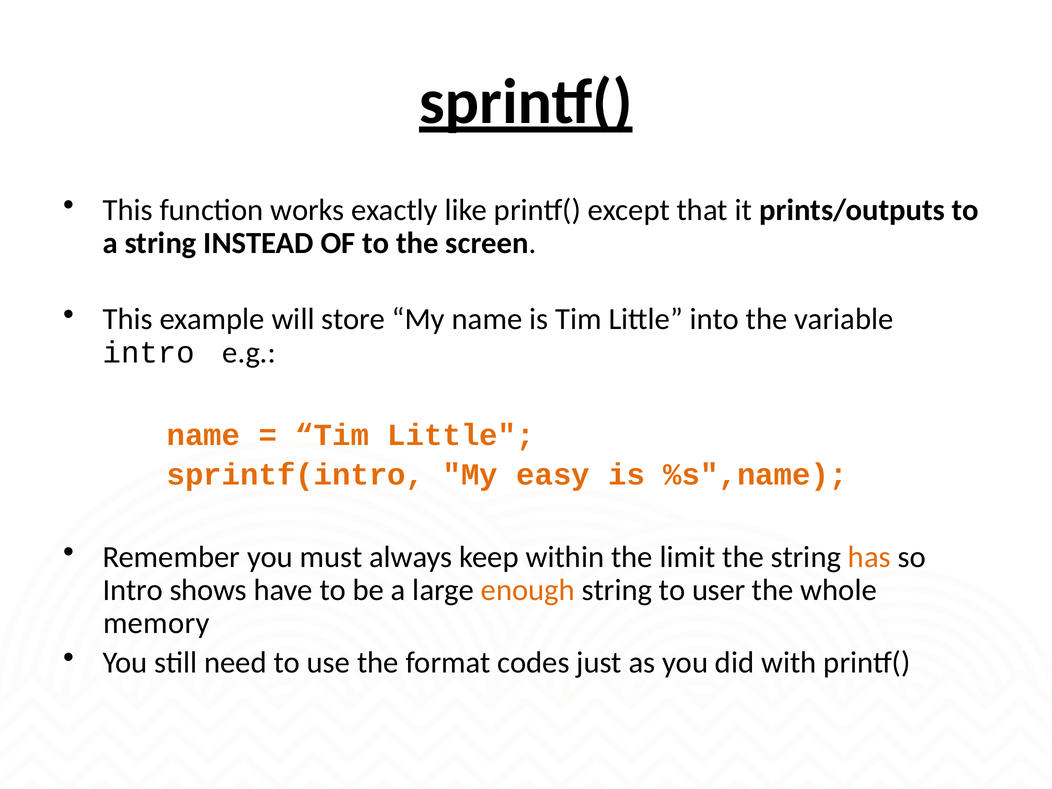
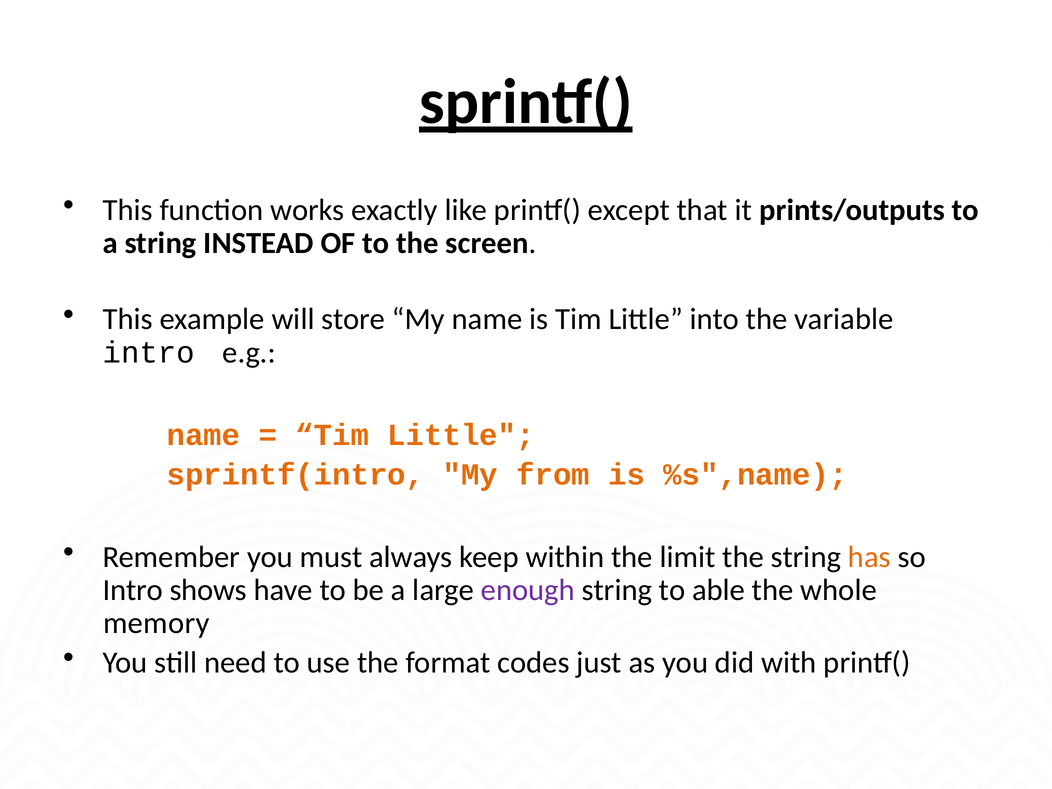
easy: easy -> from
enough colour: orange -> purple
user: user -> able
